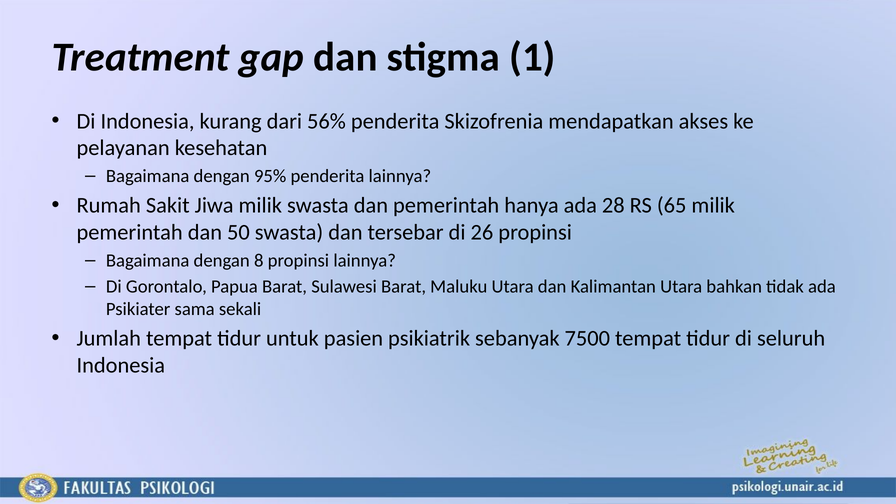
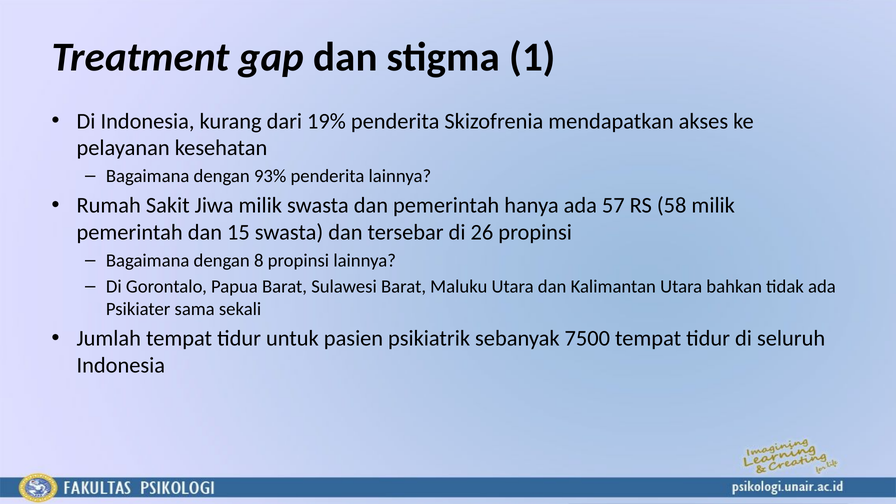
56%: 56% -> 19%
95%: 95% -> 93%
28: 28 -> 57
65: 65 -> 58
50: 50 -> 15
